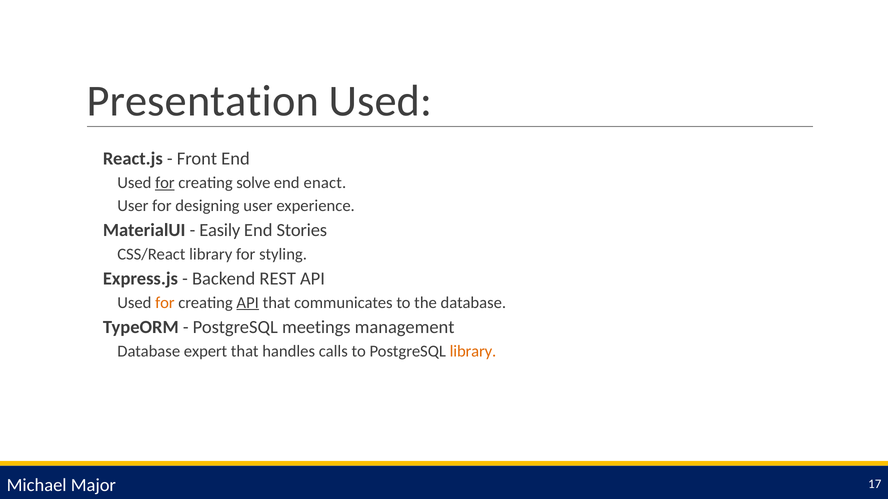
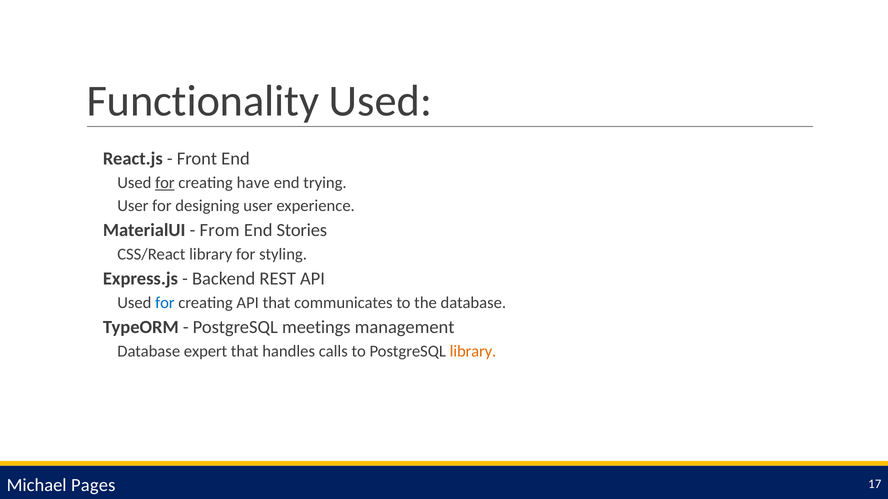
Presentation: Presentation -> Functionality
solve: solve -> have
enact: enact -> trying
Easily: Easily -> From
for at (165, 303) colour: orange -> blue
API at (248, 303) underline: present -> none
Major: Major -> Pages
